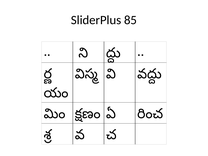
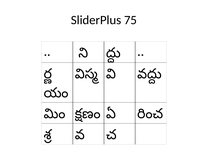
85: 85 -> 75
